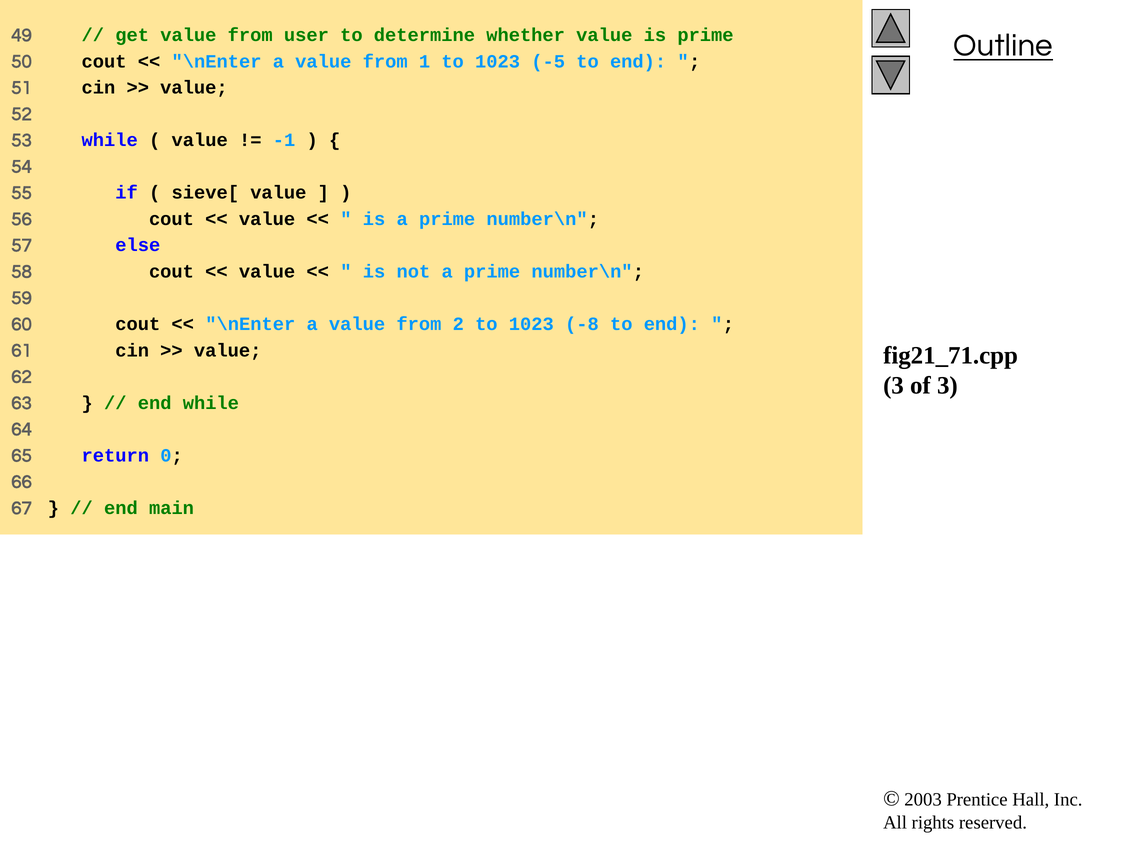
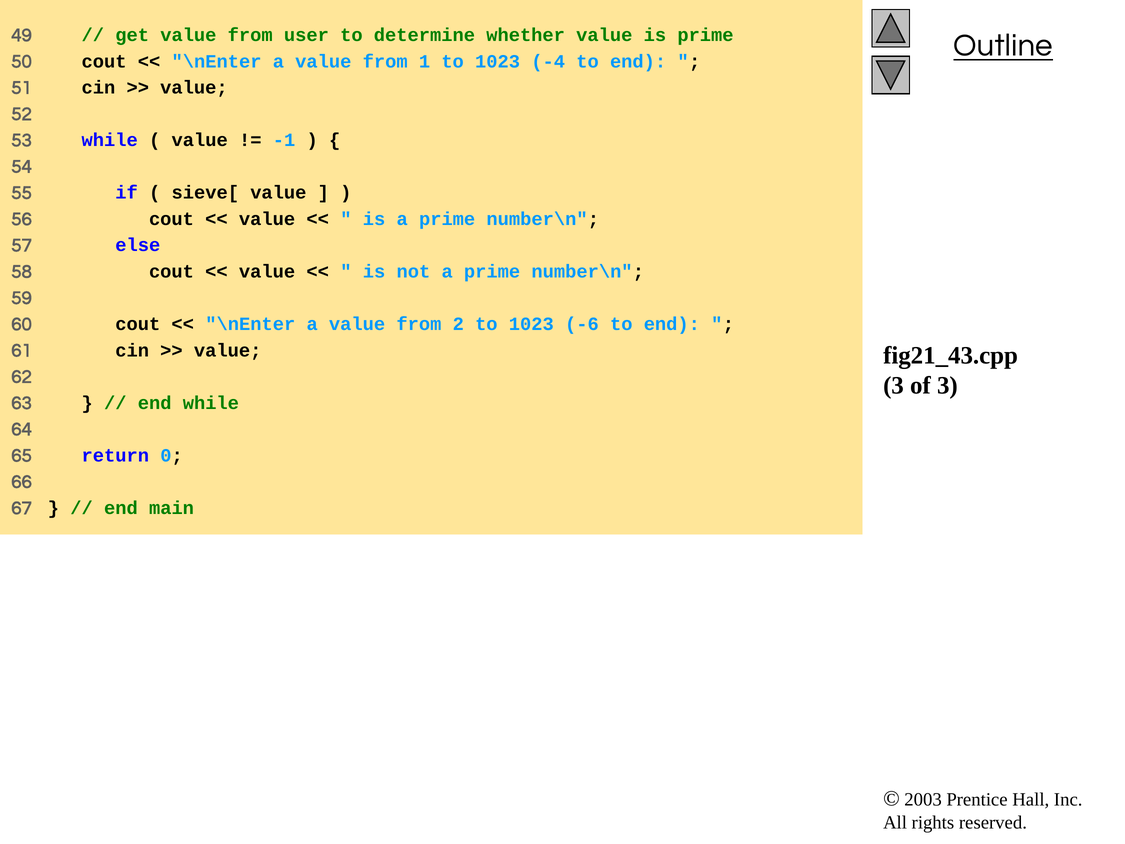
-5: -5 -> -4
-8: -8 -> -6
fig21_71.cpp: fig21_71.cpp -> fig21_43.cpp
